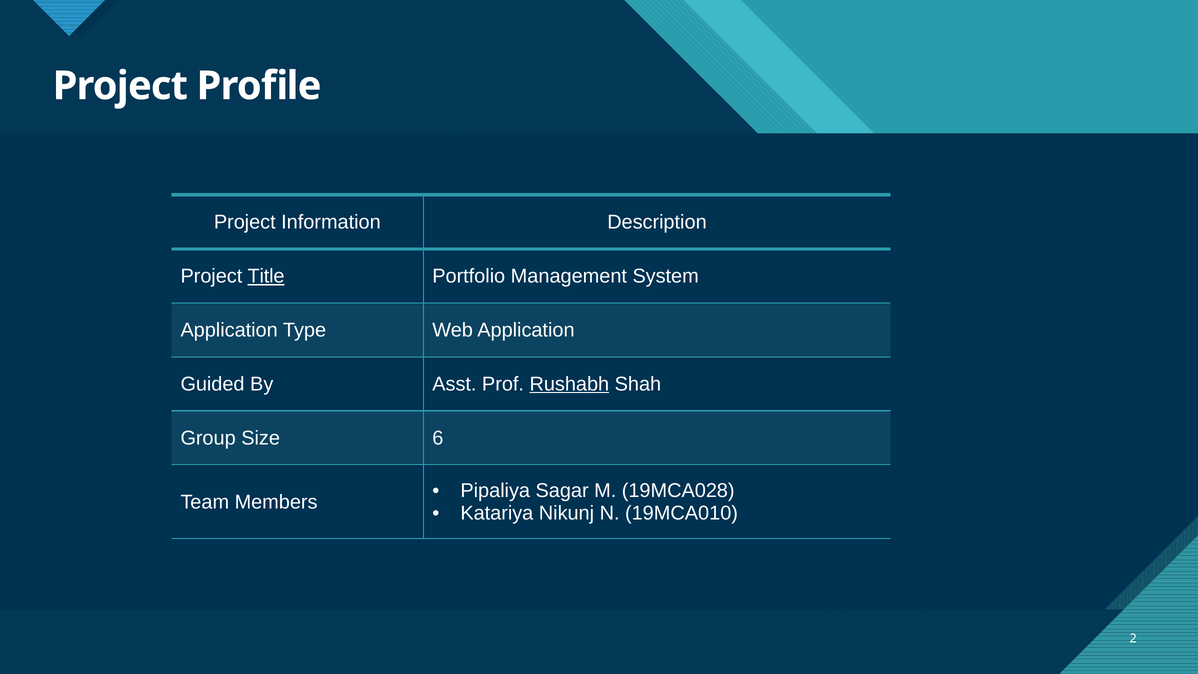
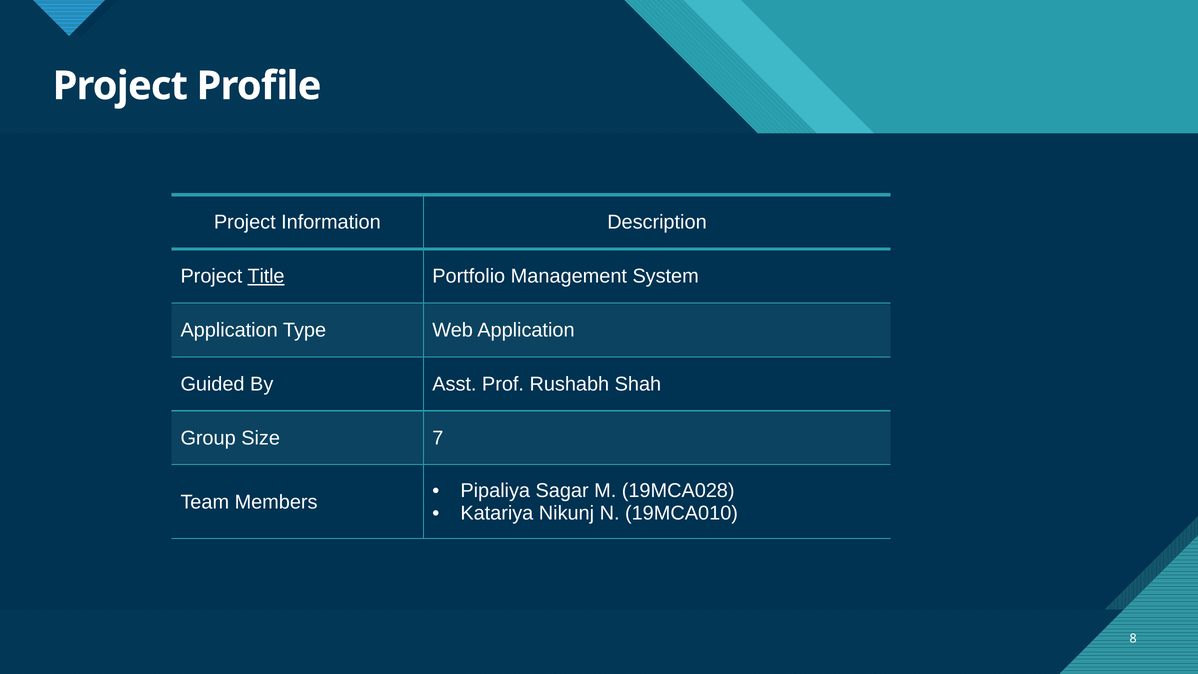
Rushabh underline: present -> none
6: 6 -> 7
2: 2 -> 8
